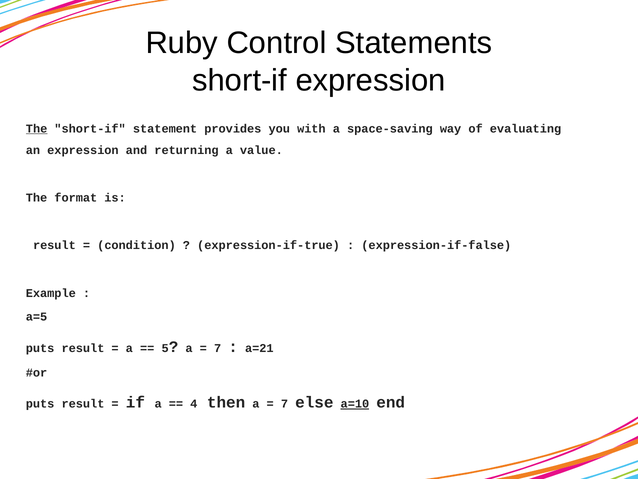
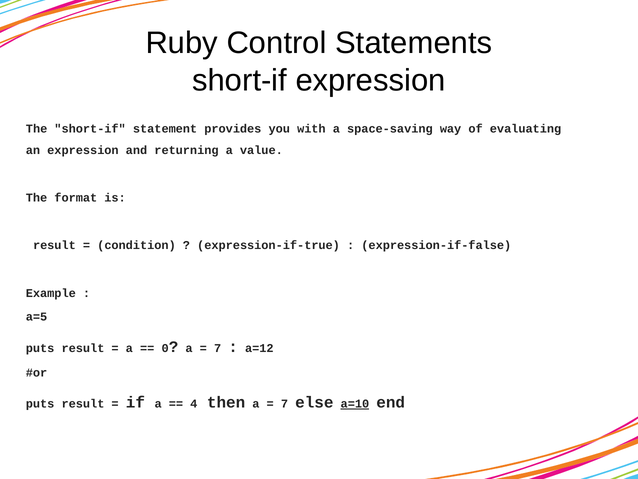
The at (37, 129) underline: present -> none
5: 5 -> 0
a=21: a=21 -> a=12
